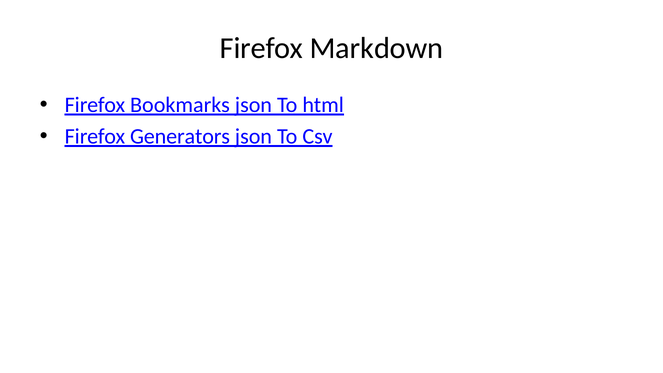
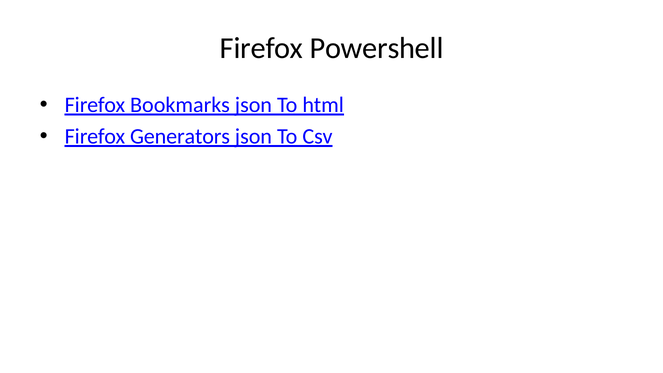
Markdown: Markdown -> Powershell
